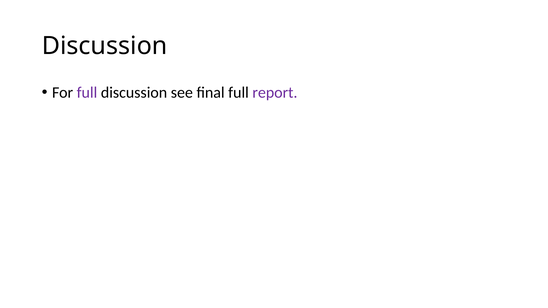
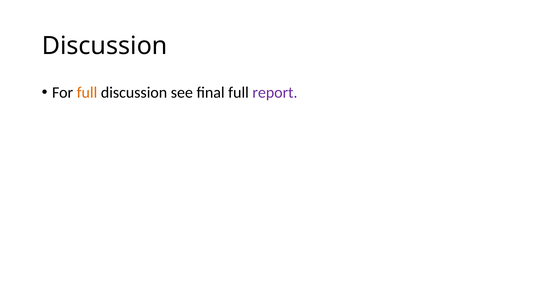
full at (87, 93) colour: purple -> orange
